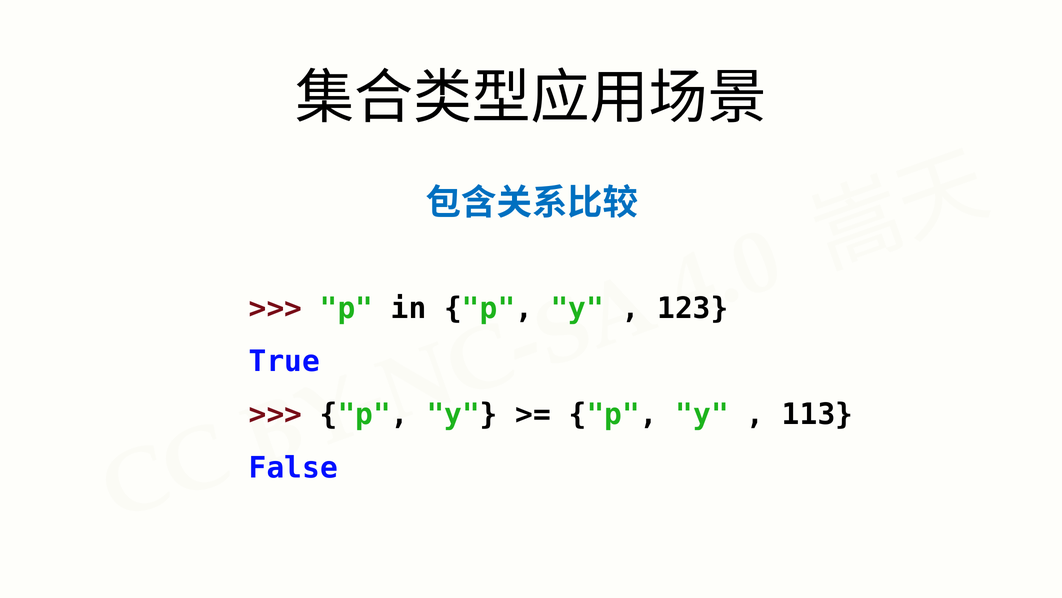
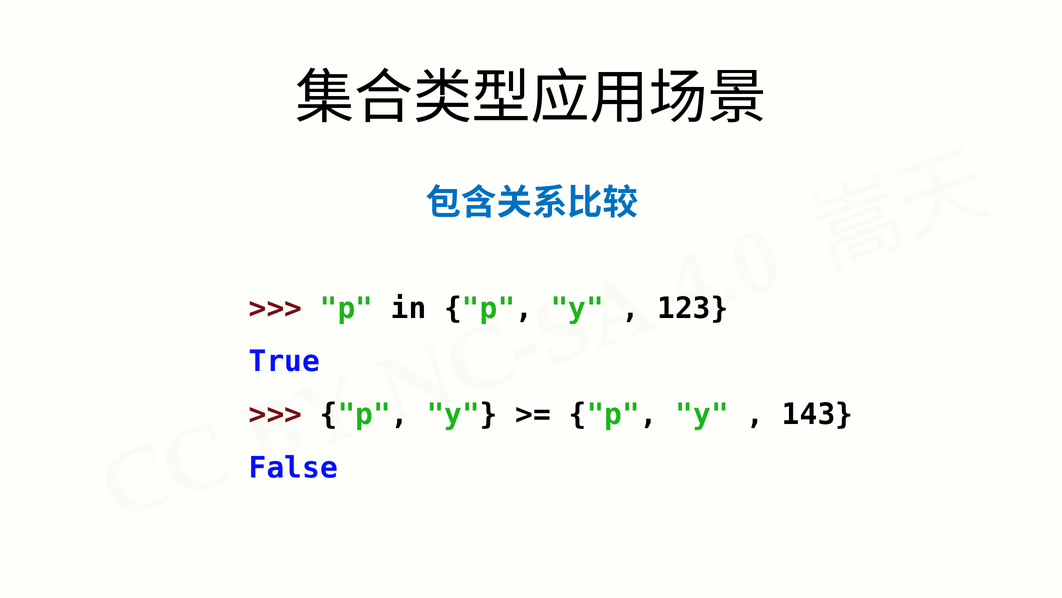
113: 113 -> 143
